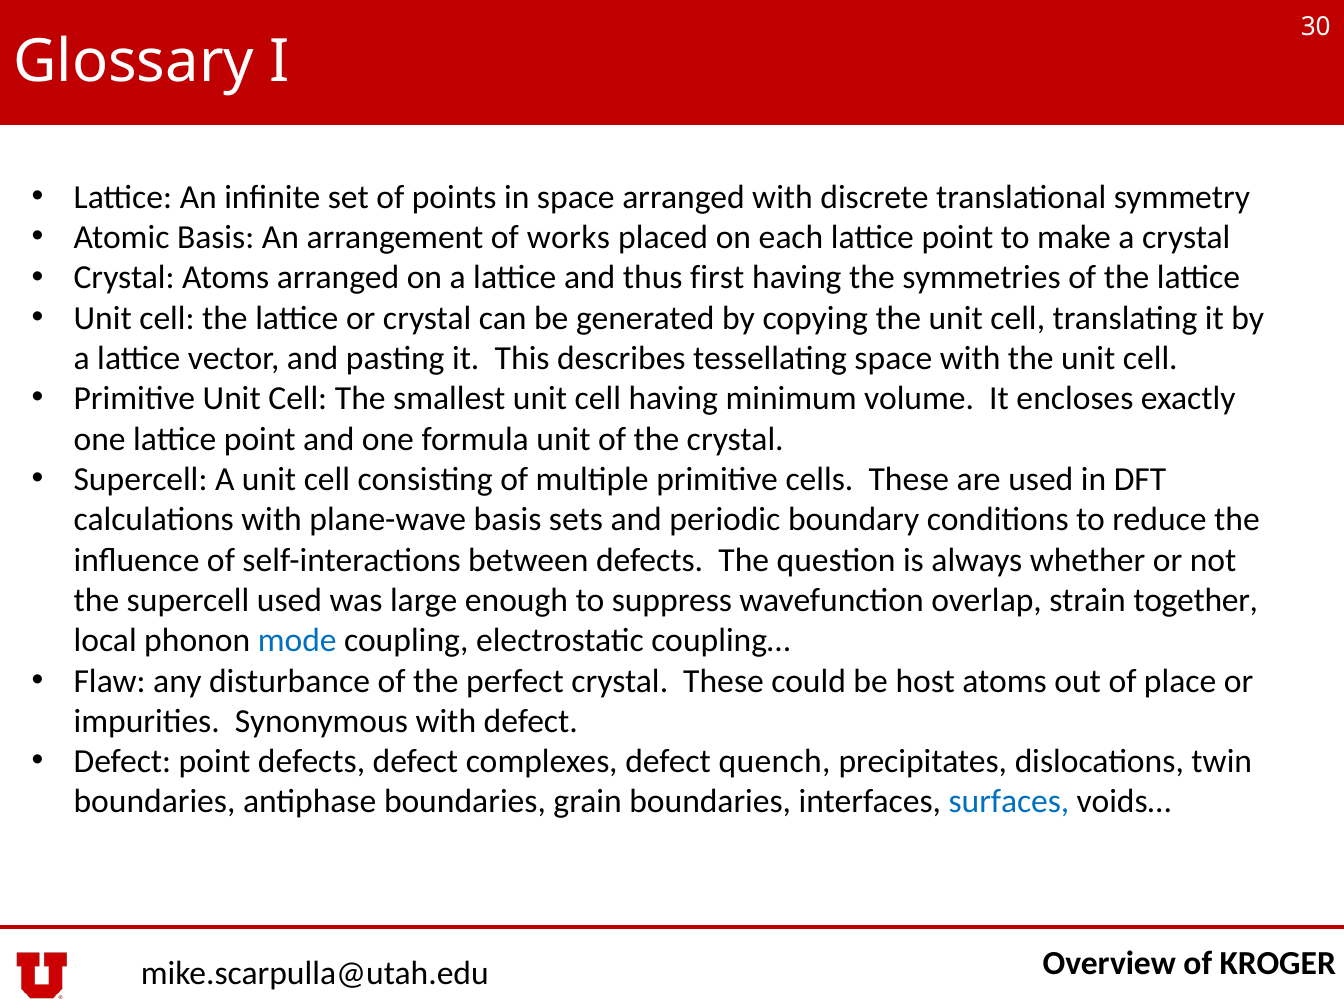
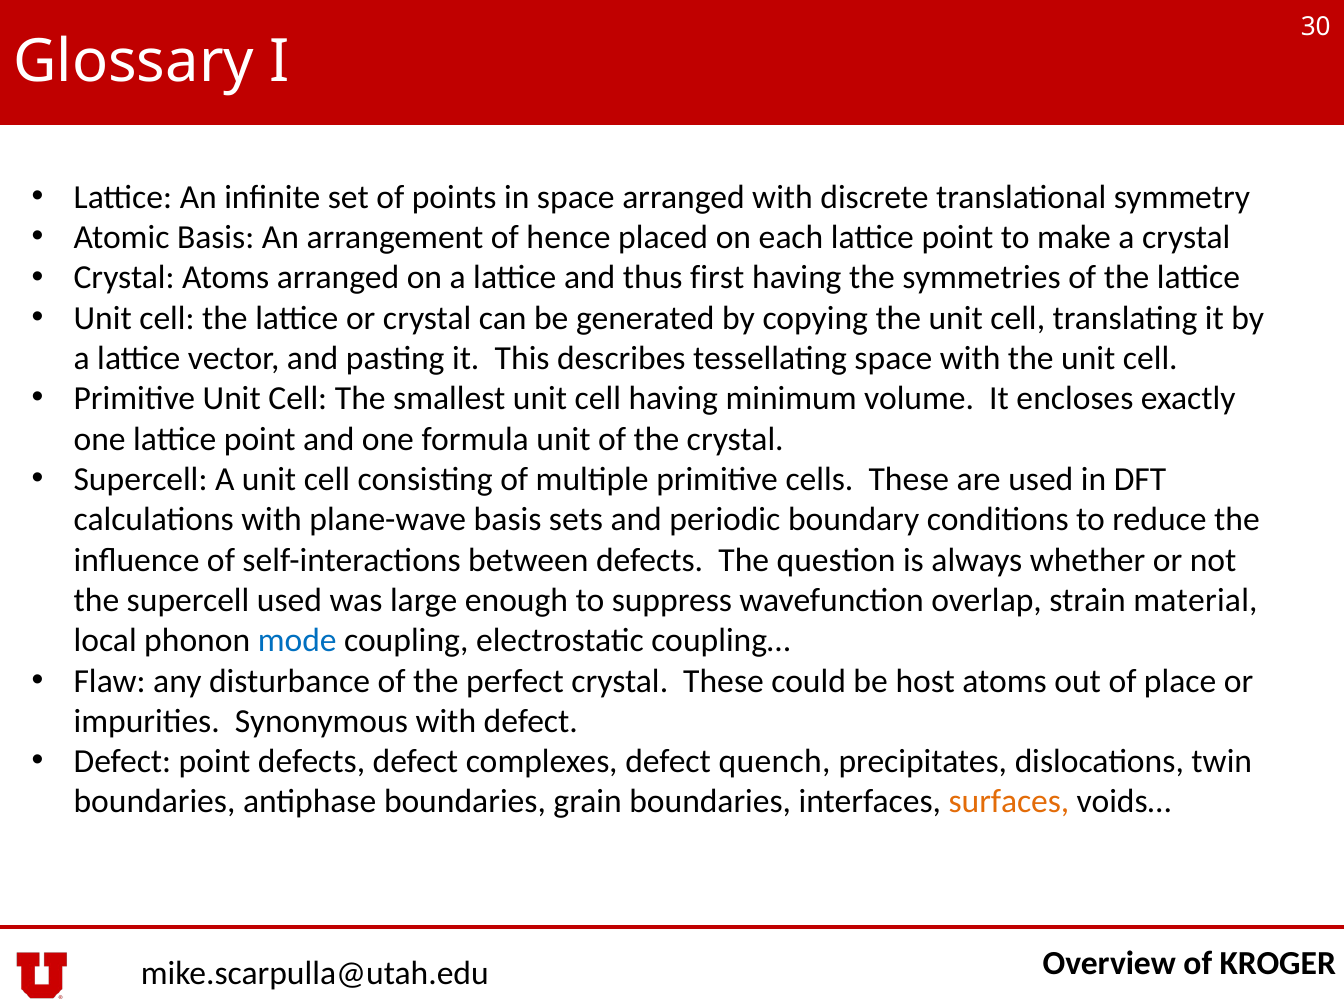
works: works -> hence
together: together -> material
surfaces colour: blue -> orange
